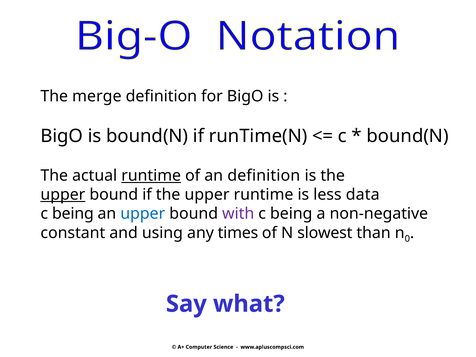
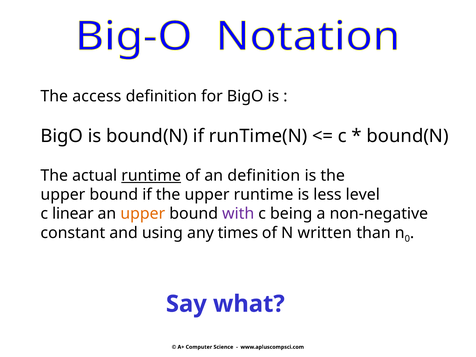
merge: merge -> access
upper at (63, 195) underline: present -> none
data: data -> level
being at (73, 214): being -> linear
upper at (143, 214) colour: blue -> orange
slowest: slowest -> written
